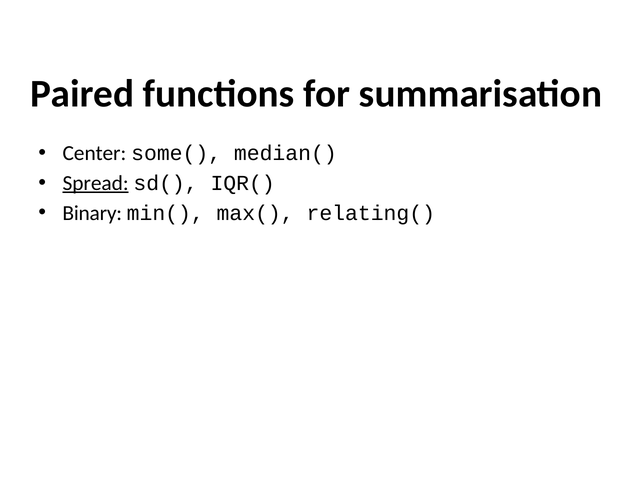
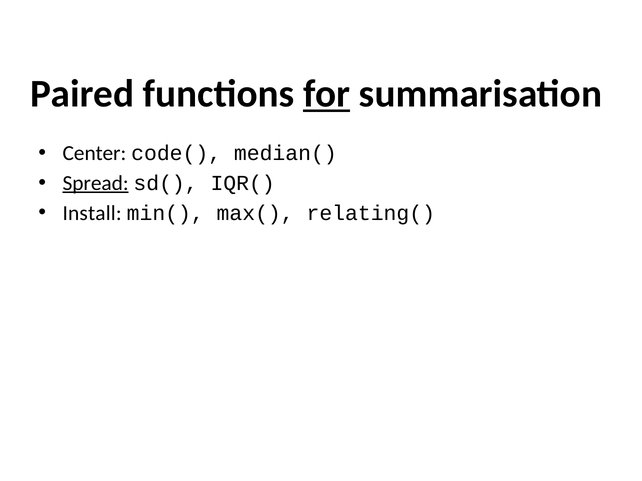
for underline: none -> present
some(: some( -> code(
Binary: Binary -> Install
